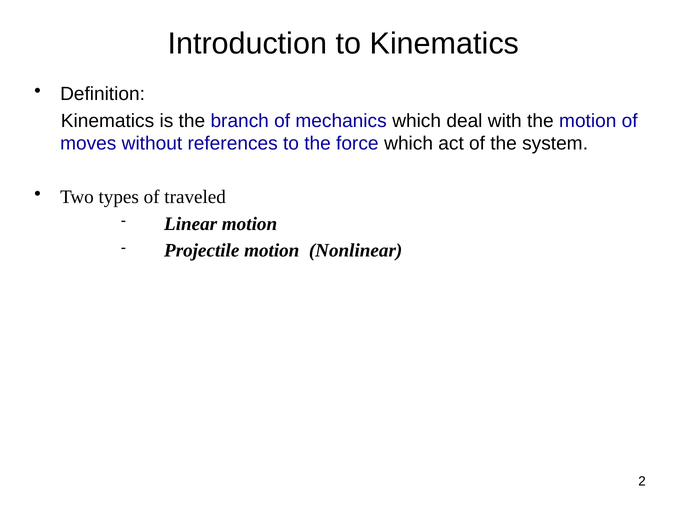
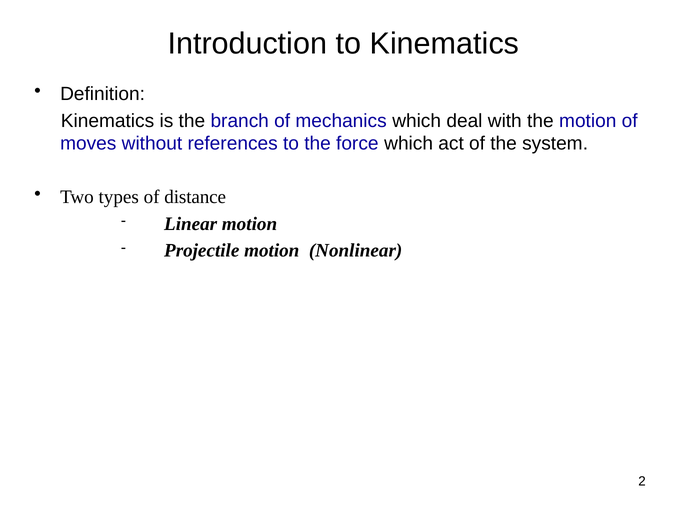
traveled: traveled -> distance
